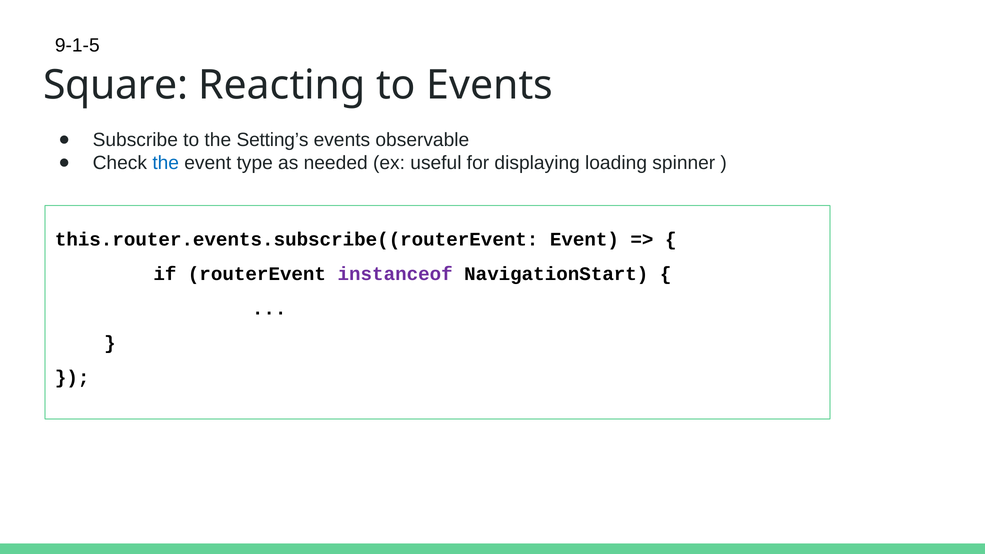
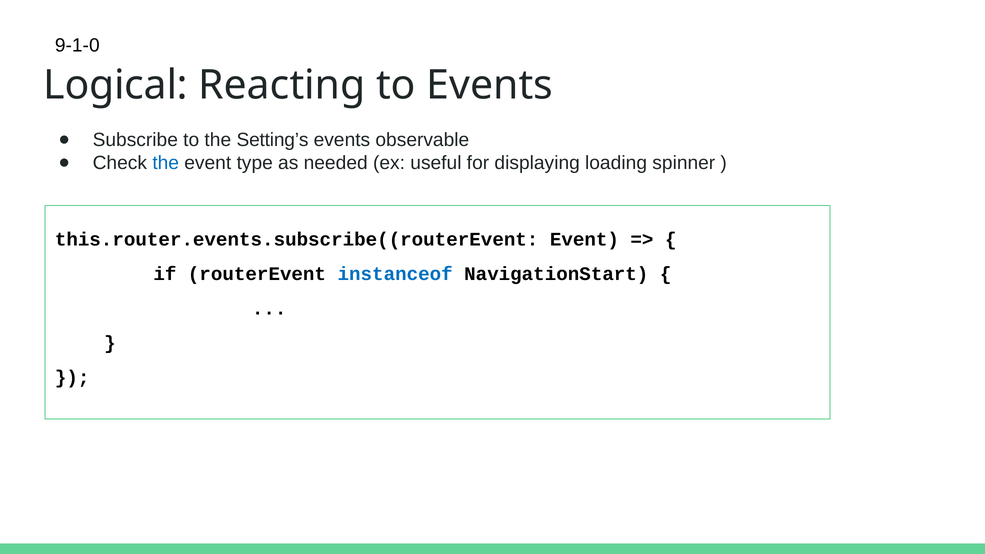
9-1-5: 9-1-5 -> 9-1-0
Square: Square -> Logical
instanceof colour: purple -> blue
